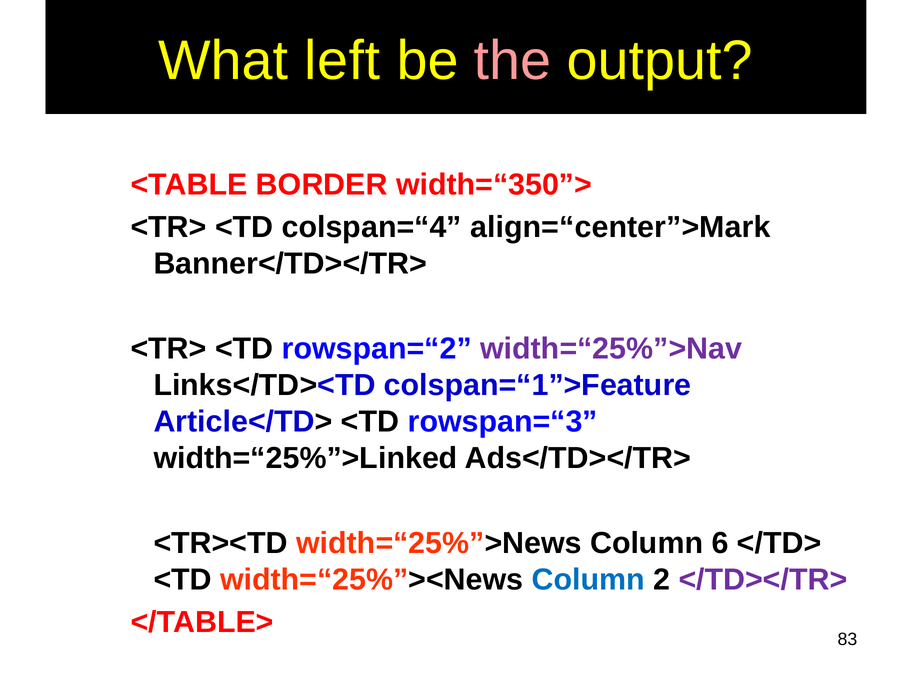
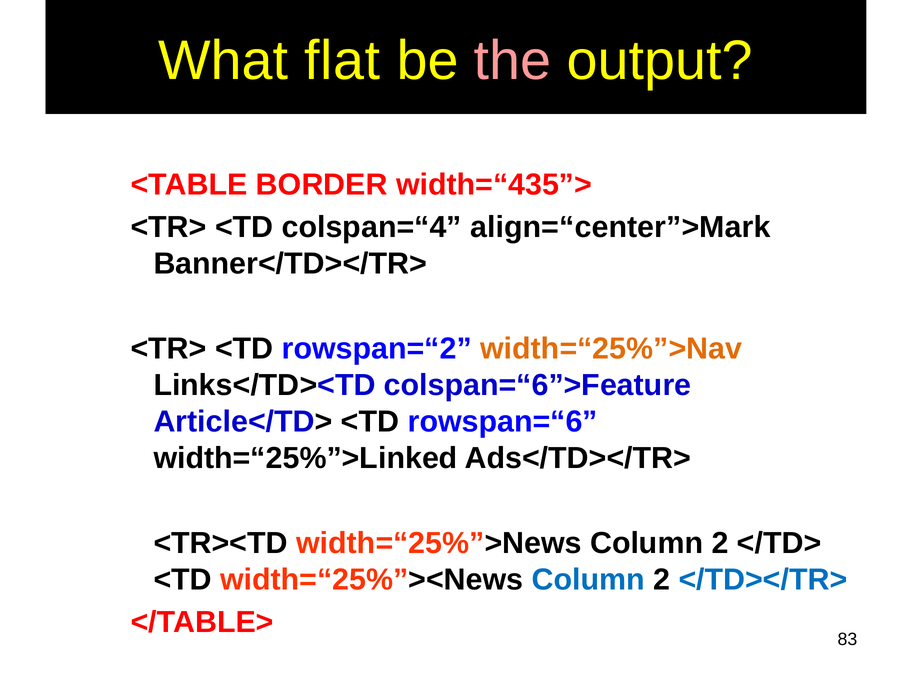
left: left -> flat
width=“350”>: width=“350”> -> width=“435”>
width=“25%”>Nav colour: purple -> orange
colspan=“1”>Feature: colspan=“1”>Feature -> colspan=“6”>Feature
rowspan=“3: rowspan=“3 -> rowspan=“6
width=“25%”>News Column 6: 6 -> 2
</TD></TR> colour: purple -> blue
